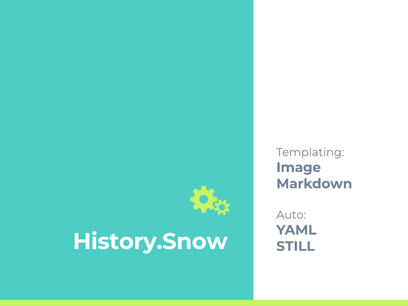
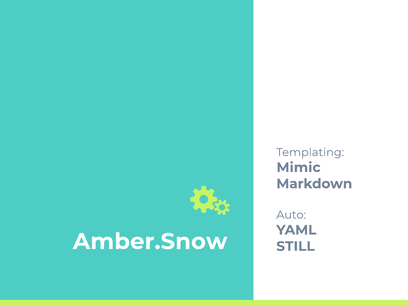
Image: Image -> Mimic
History.Snow: History.Snow -> Amber.Snow
